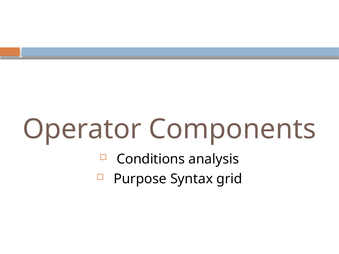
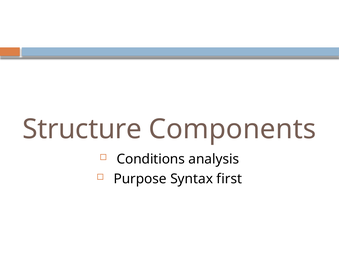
Operator: Operator -> Structure
grid: grid -> first
